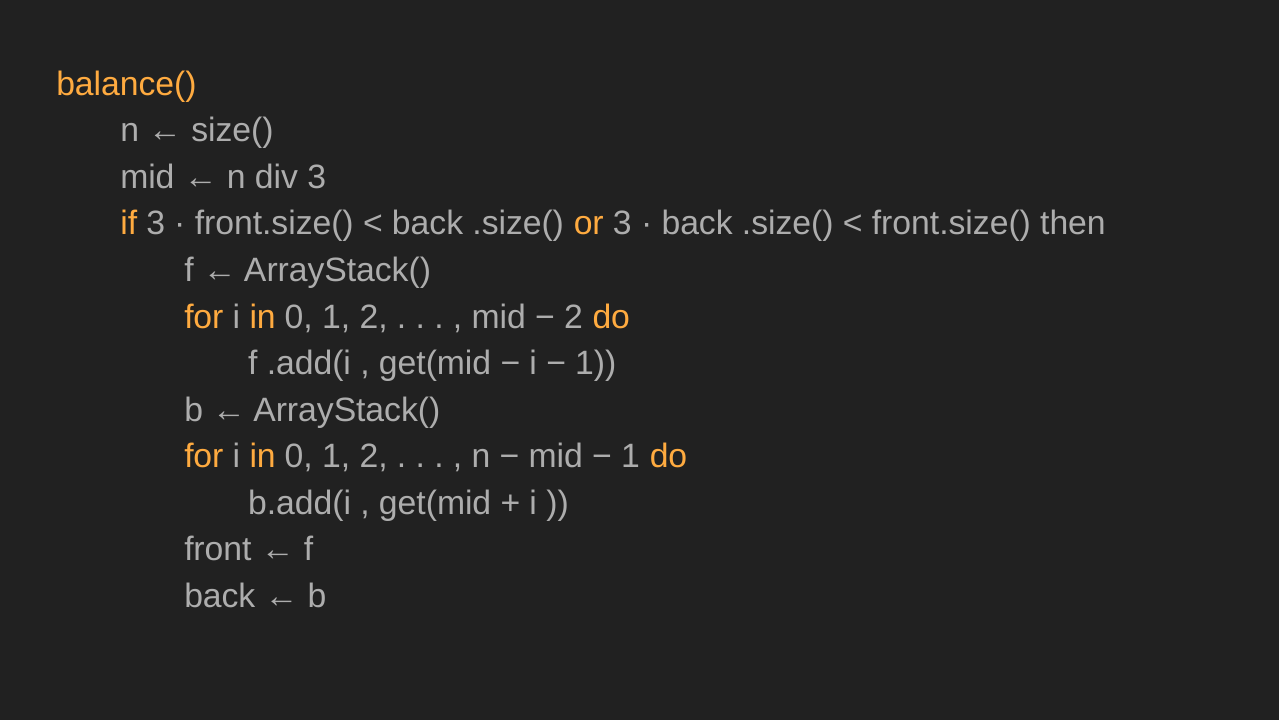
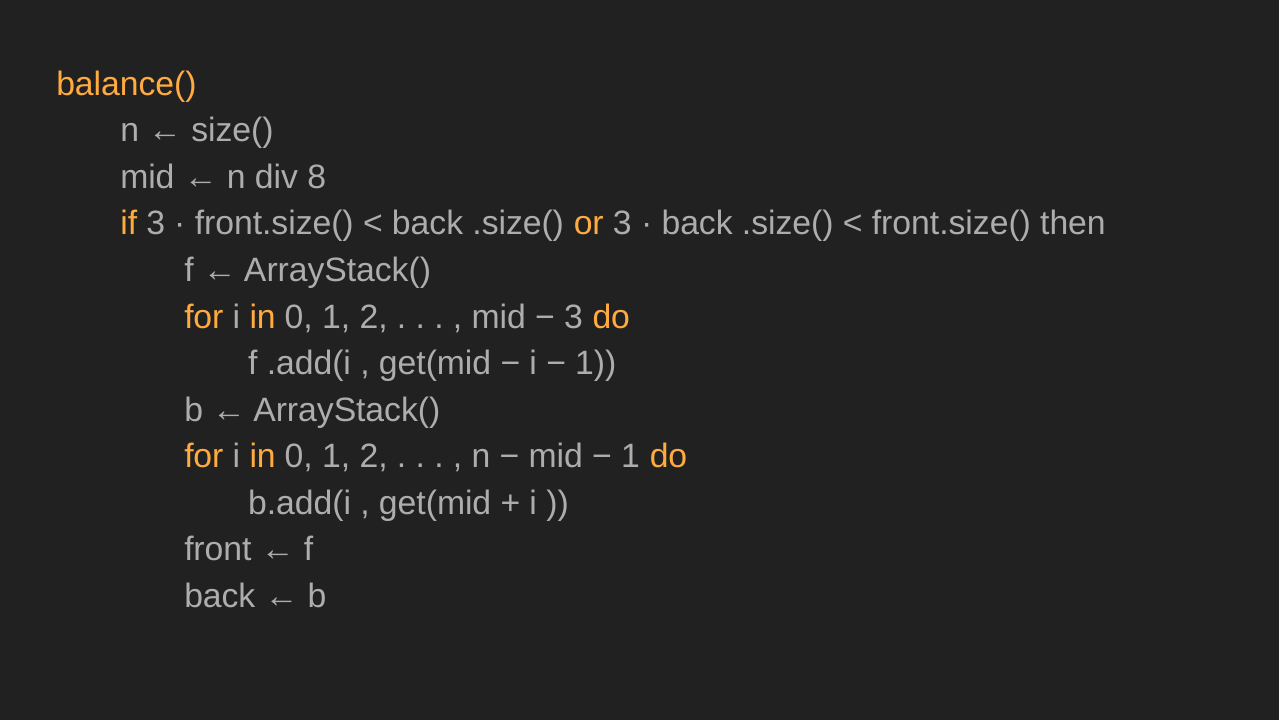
div 3: 3 -> 8
2 at (573, 317): 2 -> 3
